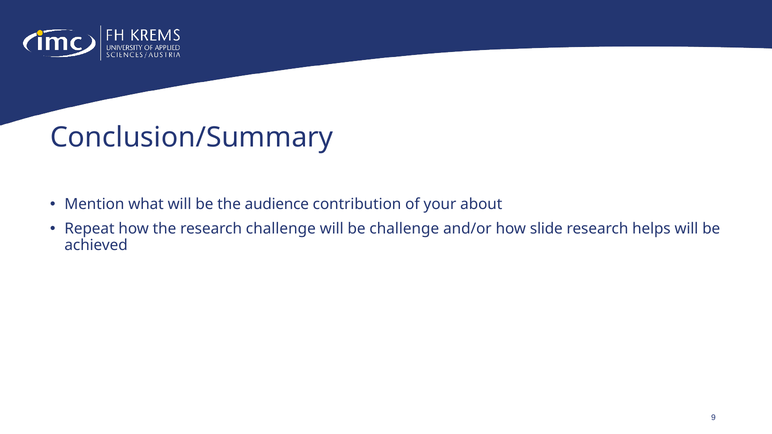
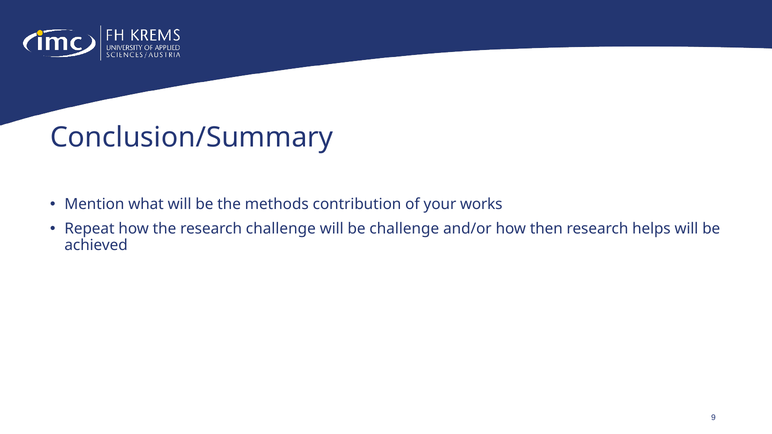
audience: audience -> methods
about: about -> works
slide: slide -> then
